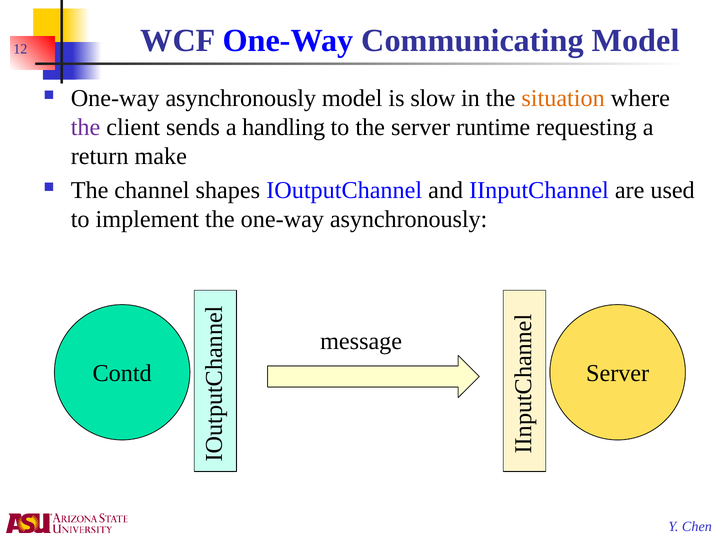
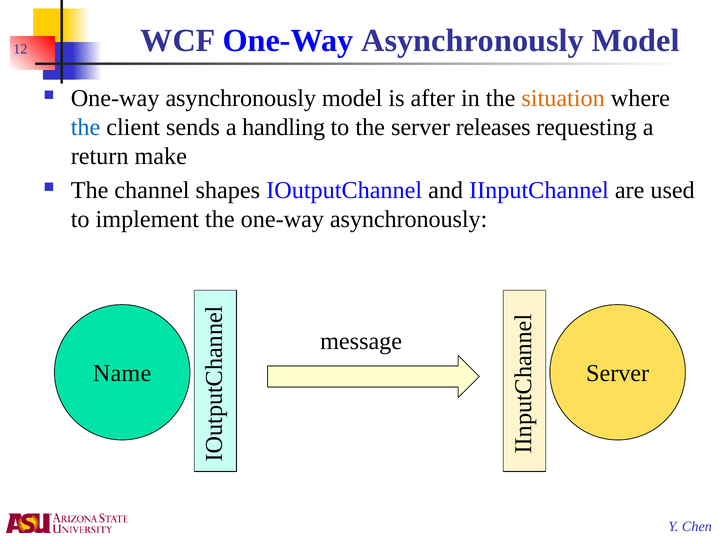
WCF One-Way Communicating: Communicating -> Asynchronously
slow: slow -> after
the at (86, 128) colour: purple -> blue
runtime: runtime -> releases
Contd: Contd -> Name
